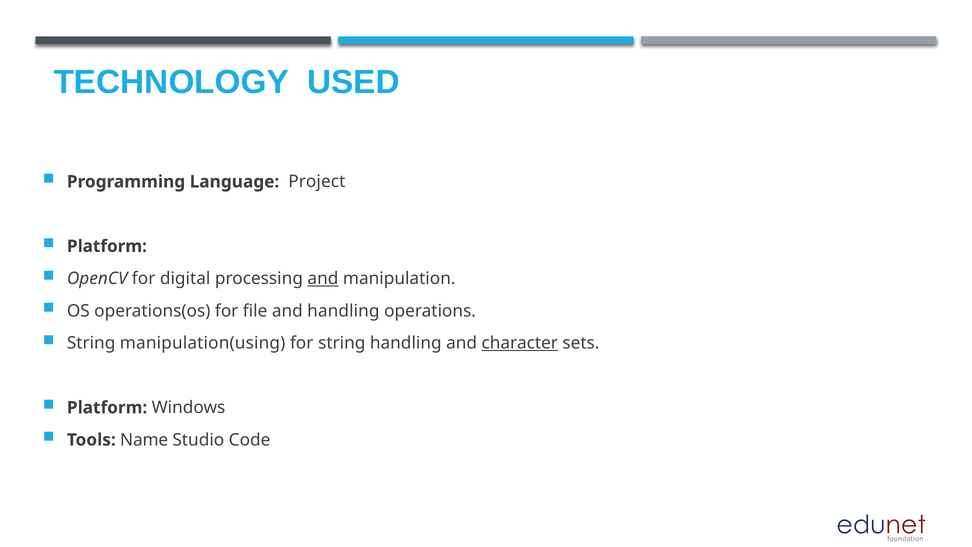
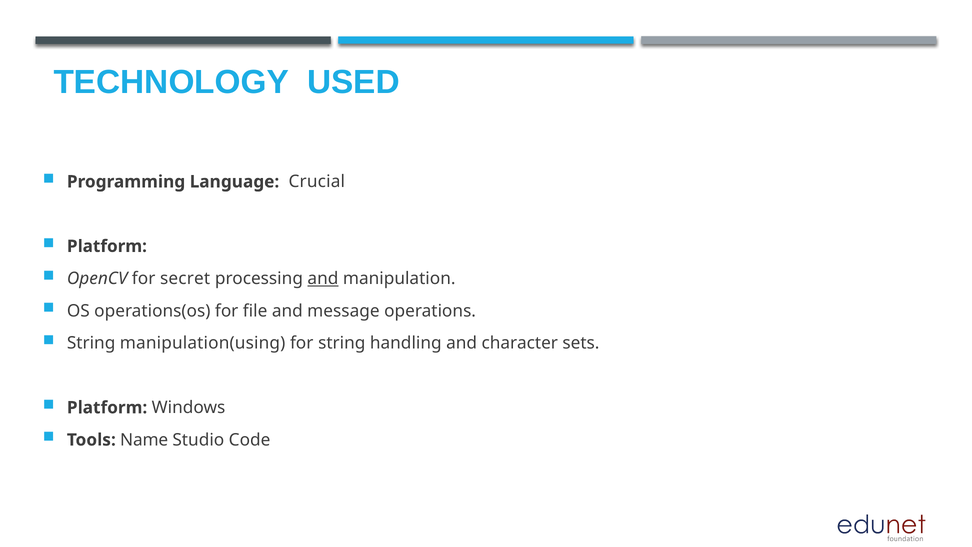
Project: Project -> Crucial
digital: digital -> secret
and handling: handling -> message
character underline: present -> none
